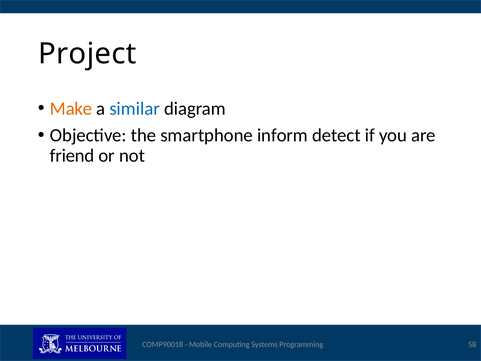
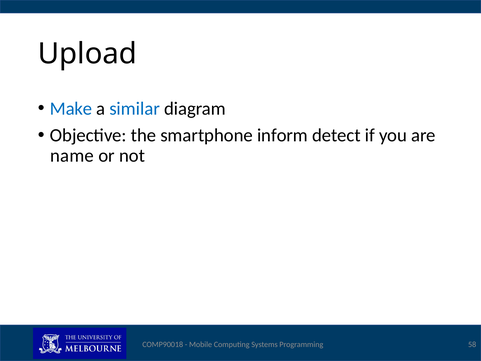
Project: Project -> Upload
Make colour: orange -> blue
friend: friend -> name
